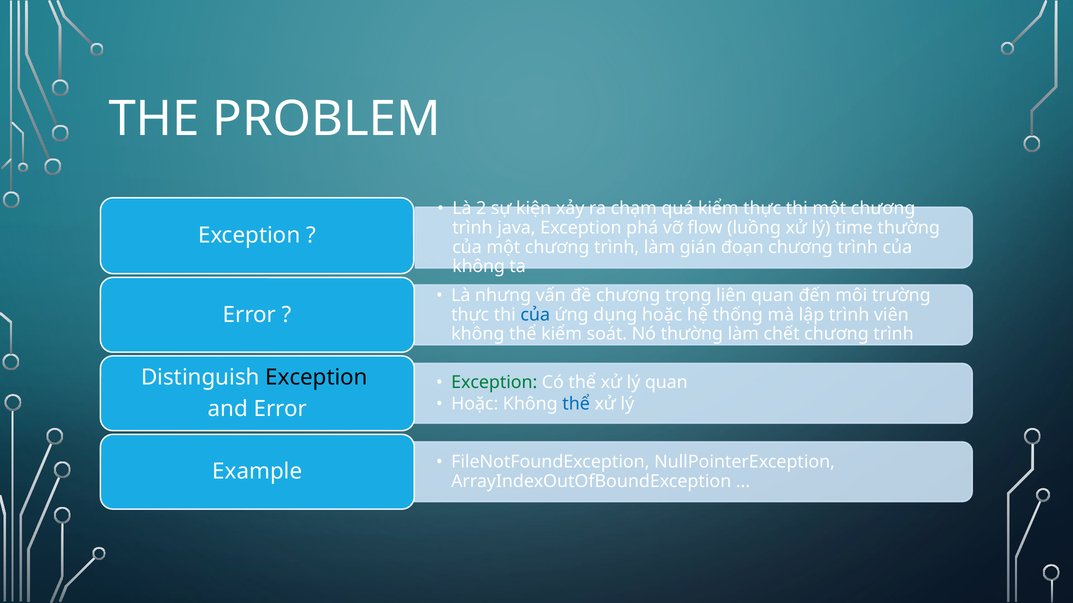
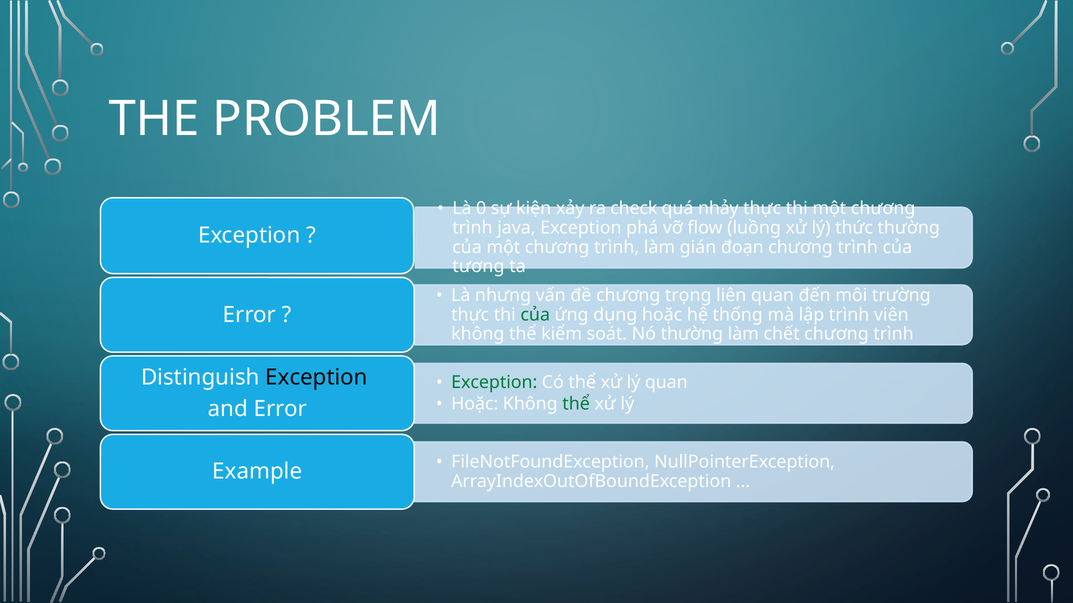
2: 2 -> 0
chạm: chạm -> check
quá kiểm: kiểm -> nhảy
time: time -> thức
không at (479, 267): không -> tương
của at (535, 315) colour: blue -> green
thể at (576, 404) colour: blue -> green
